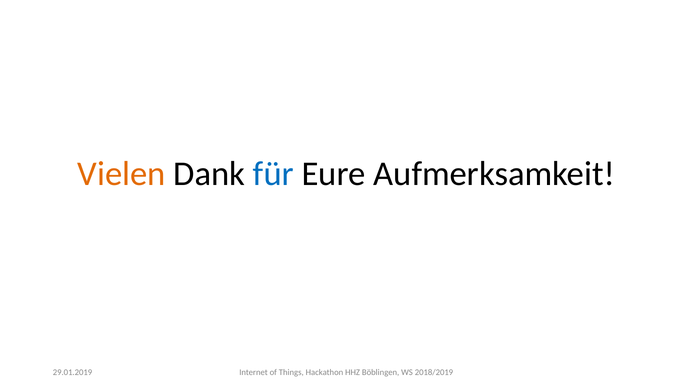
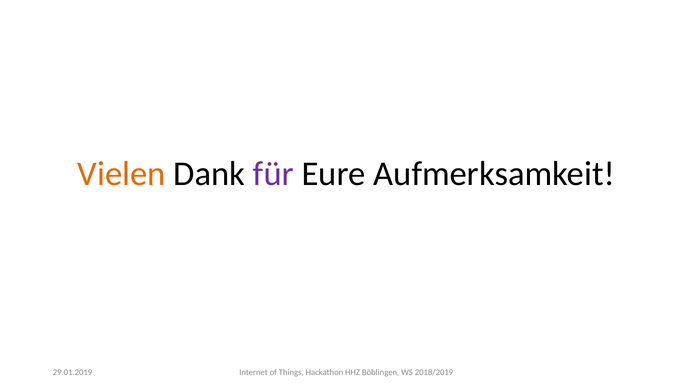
für colour: blue -> purple
